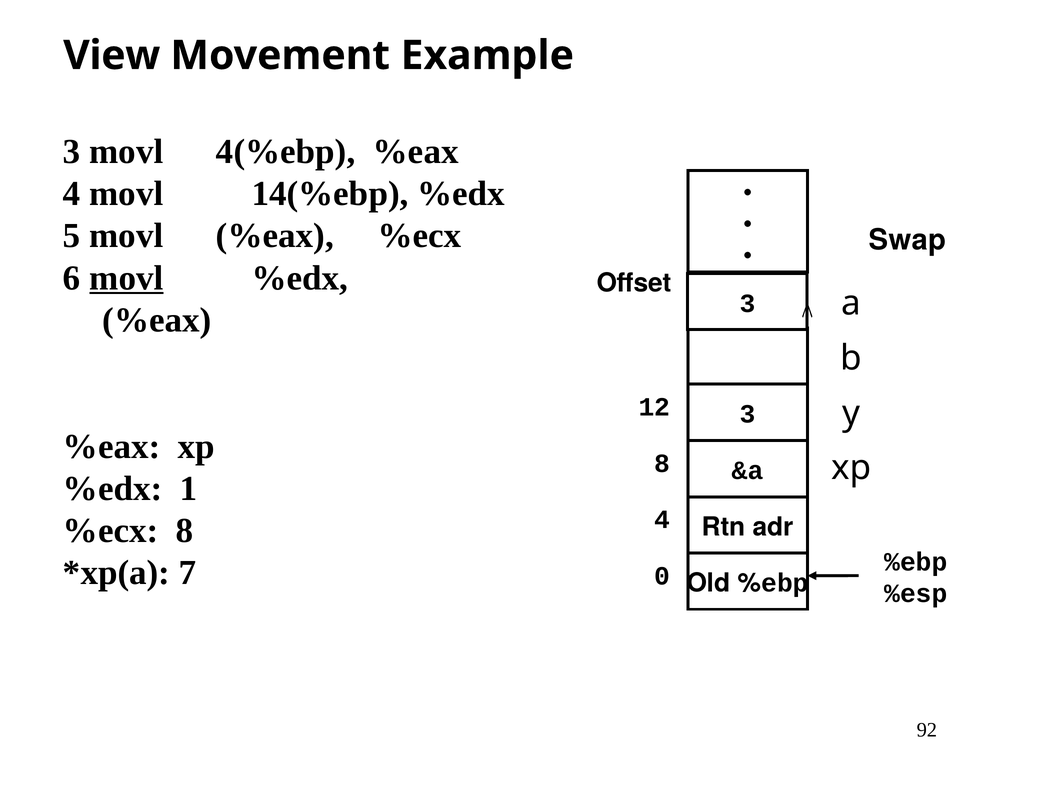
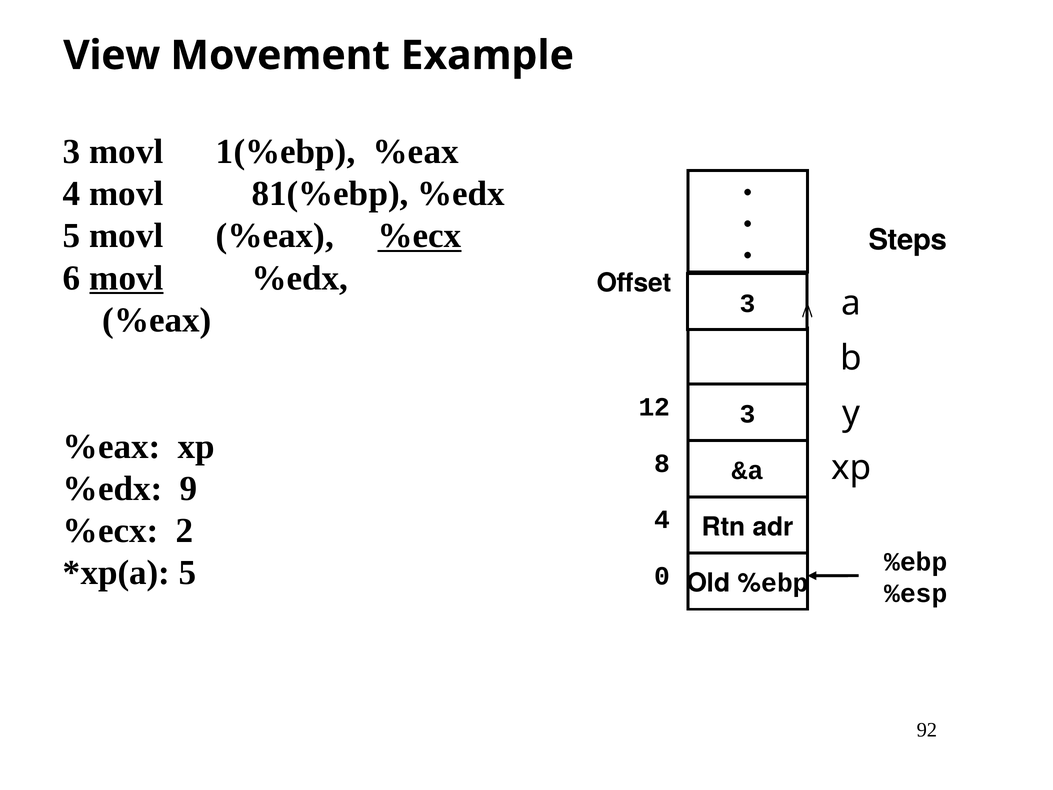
4(%ebp: 4(%ebp -> 1(%ebp
14(%ebp: 14(%ebp -> 81(%ebp
%ecx at (420, 236) underline: none -> present
Swap: Swap -> Steps
1: 1 -> 9
%ecx 8: 8 -> 2
7 at (188, 573): 7 -> 5
